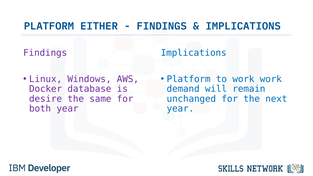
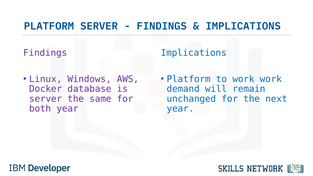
PLATFORM EITHER: EITHER -> SERVER
desire at (46, 99): desire -> server
